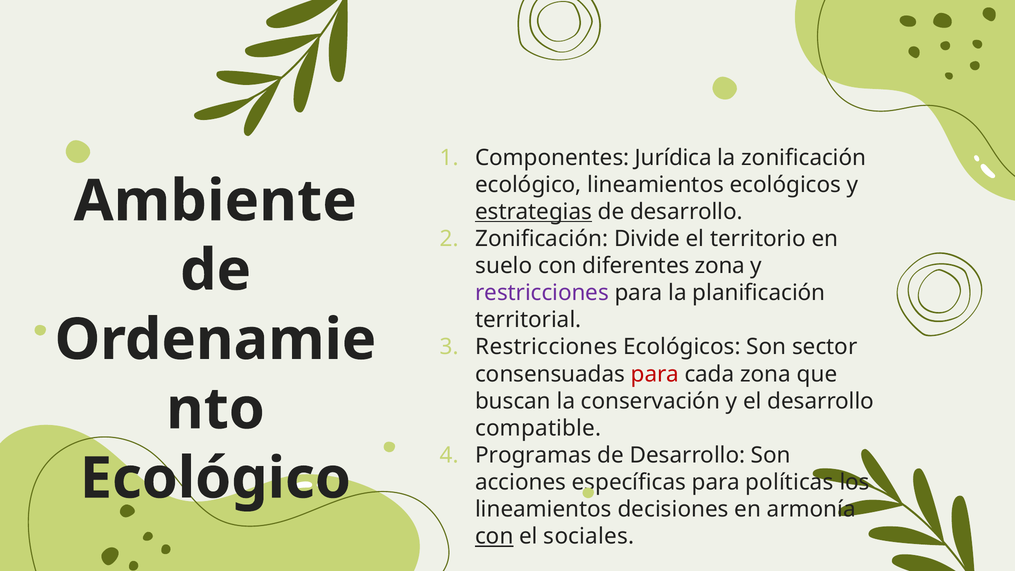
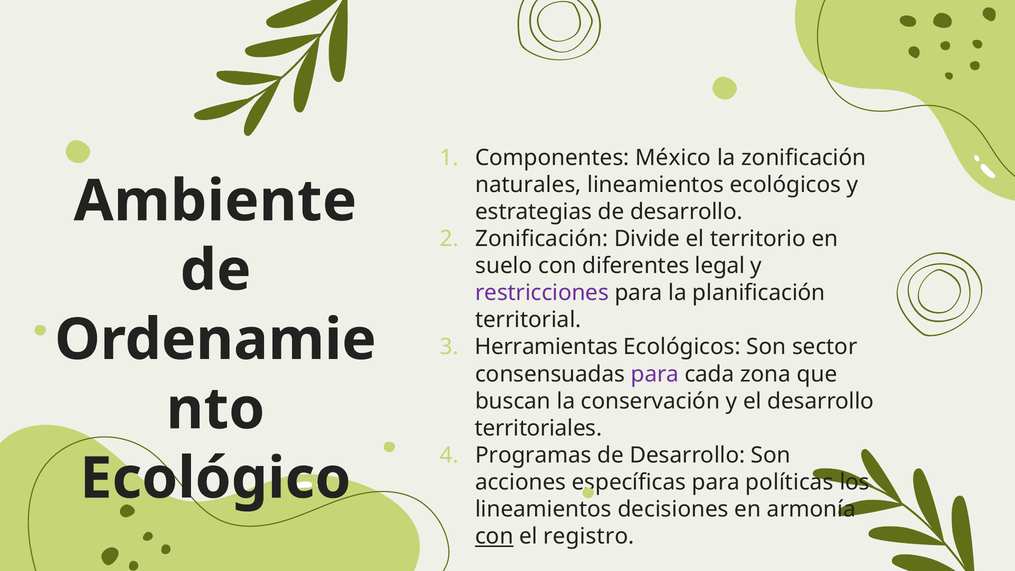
Jurídica: Jurídica -> México
ecológico at (528, 185): ecológico -> naturales
estrategias underline: present -> none
diferentes zona: zona -> legal
Restricciones at (546, 347): Restricciones -> Herramientas
para at (655, 374) colour: red -> purple
compatible: compatible -> territoriales
sociales: sociales -> registro
